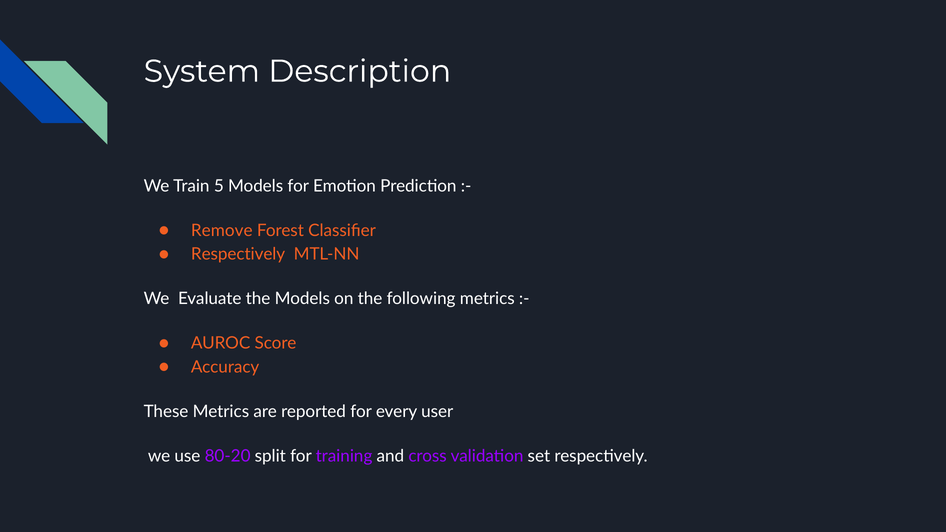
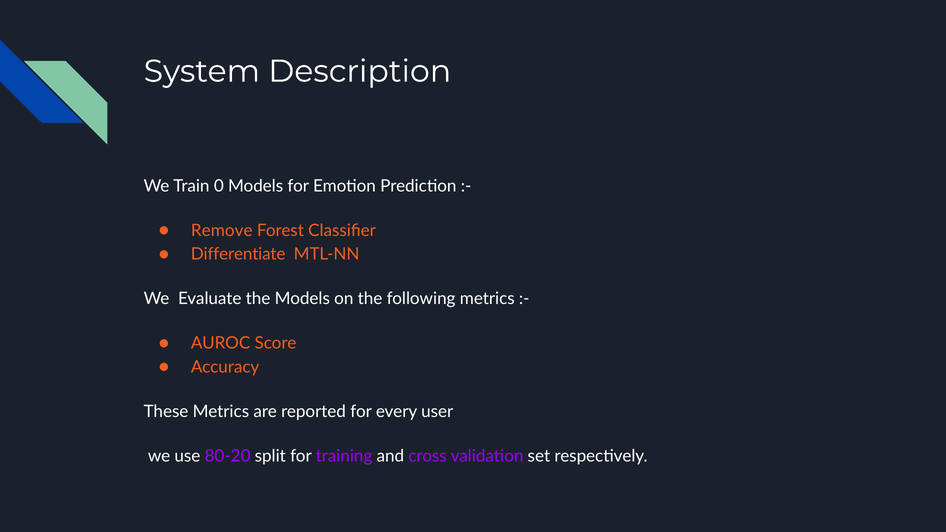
5: 5 -> 0
Respectively at (238, 254): Respectively -> Differentiate
